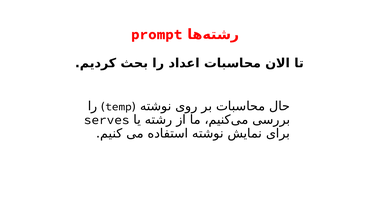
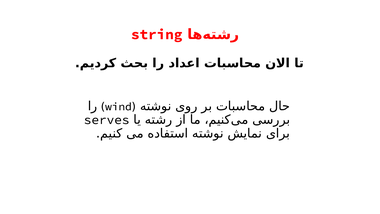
prompt: prompt -> string
temp: temp -> wind
